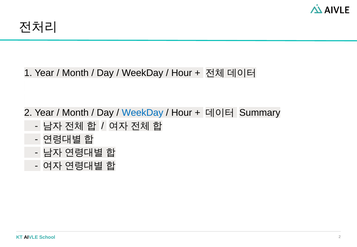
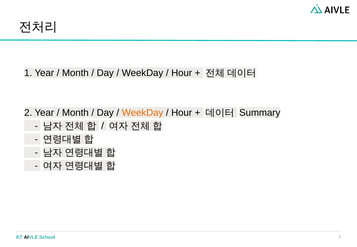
WeekDay at (143, 113) colour: blue -> orange
